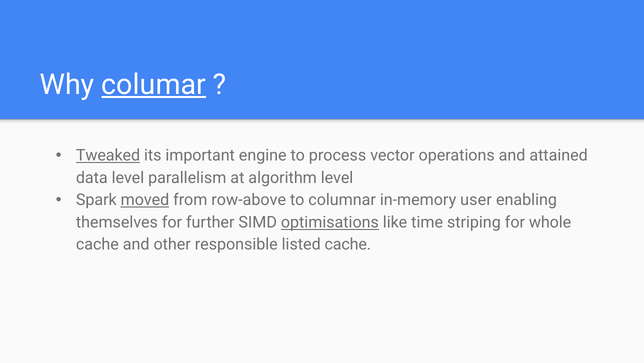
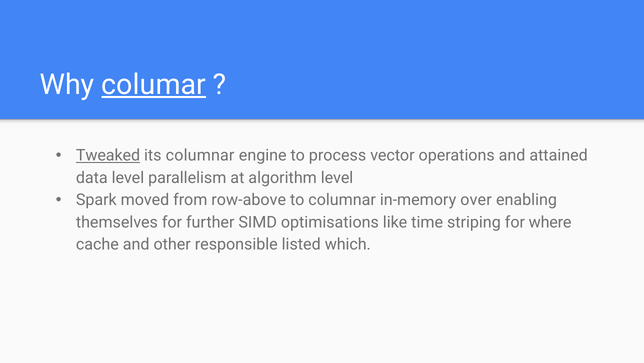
its important: important -> columnar
moved underline: present -> none
user: user -> over
optimisations underline: present -> none
whole: whole -> where
listed cache: cache -> which
